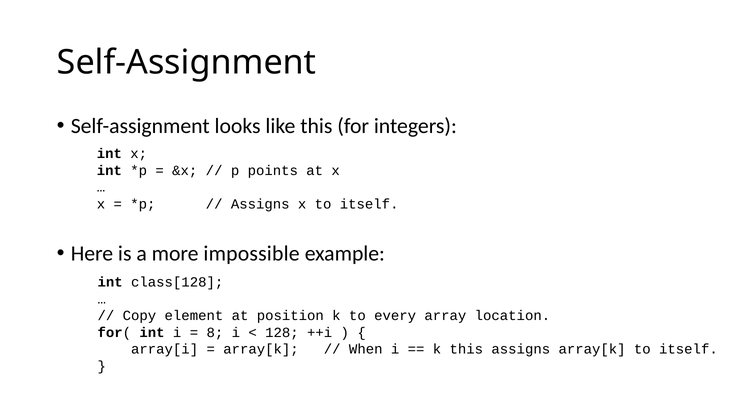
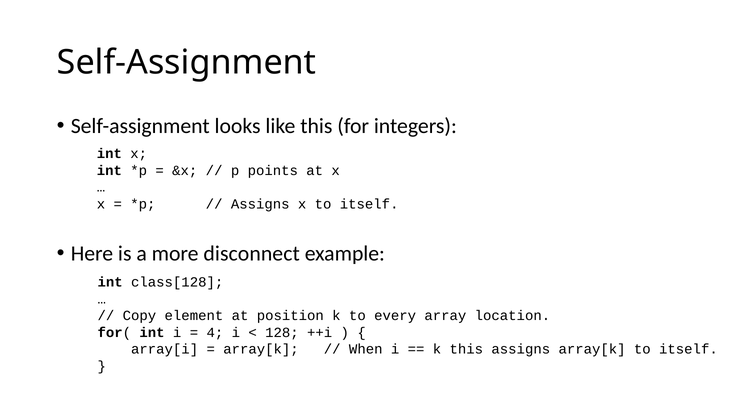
impossible: impossible -> disconnect
8: 8 -> 4
